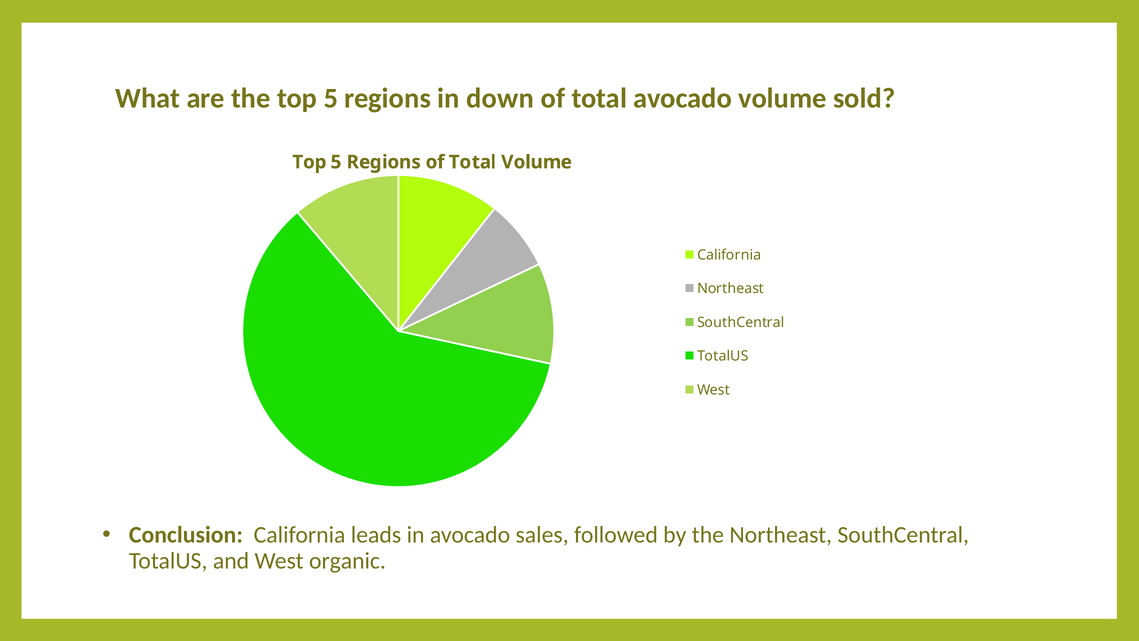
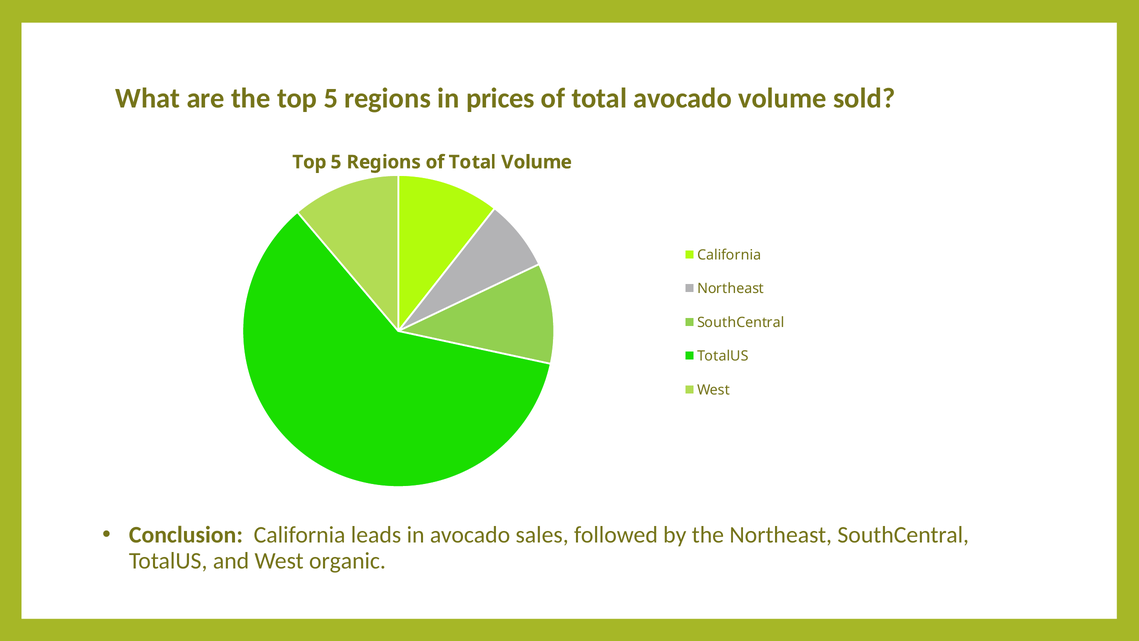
down: down -> prices
